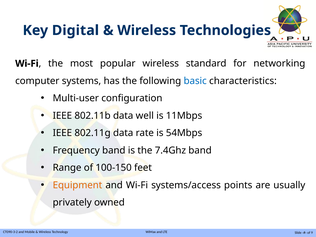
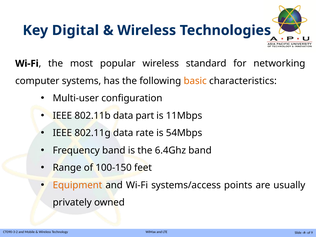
basic colour: blue -> orange
well: well -> part
7.4Ghz: 7.4Ghz -> 6.4Ghz
